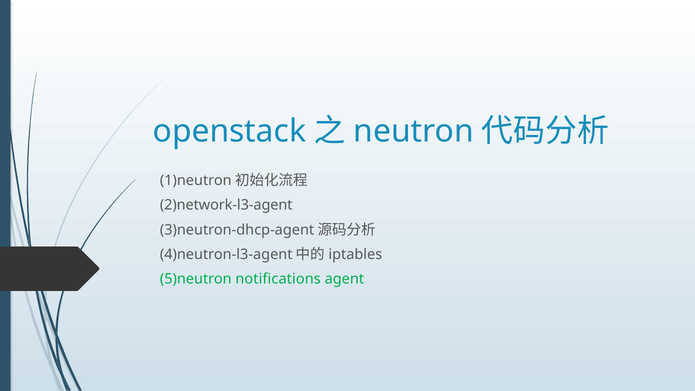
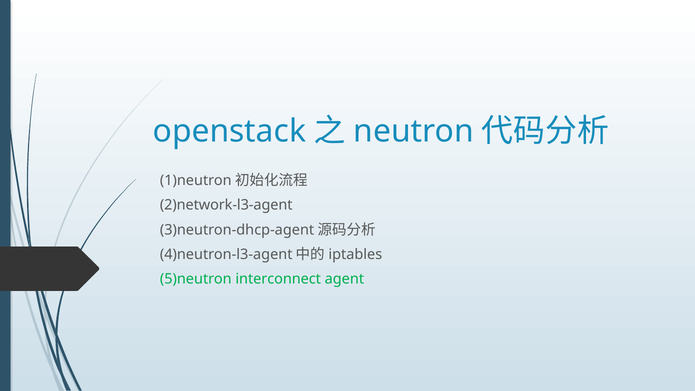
notifications: notifications -> interconnect
